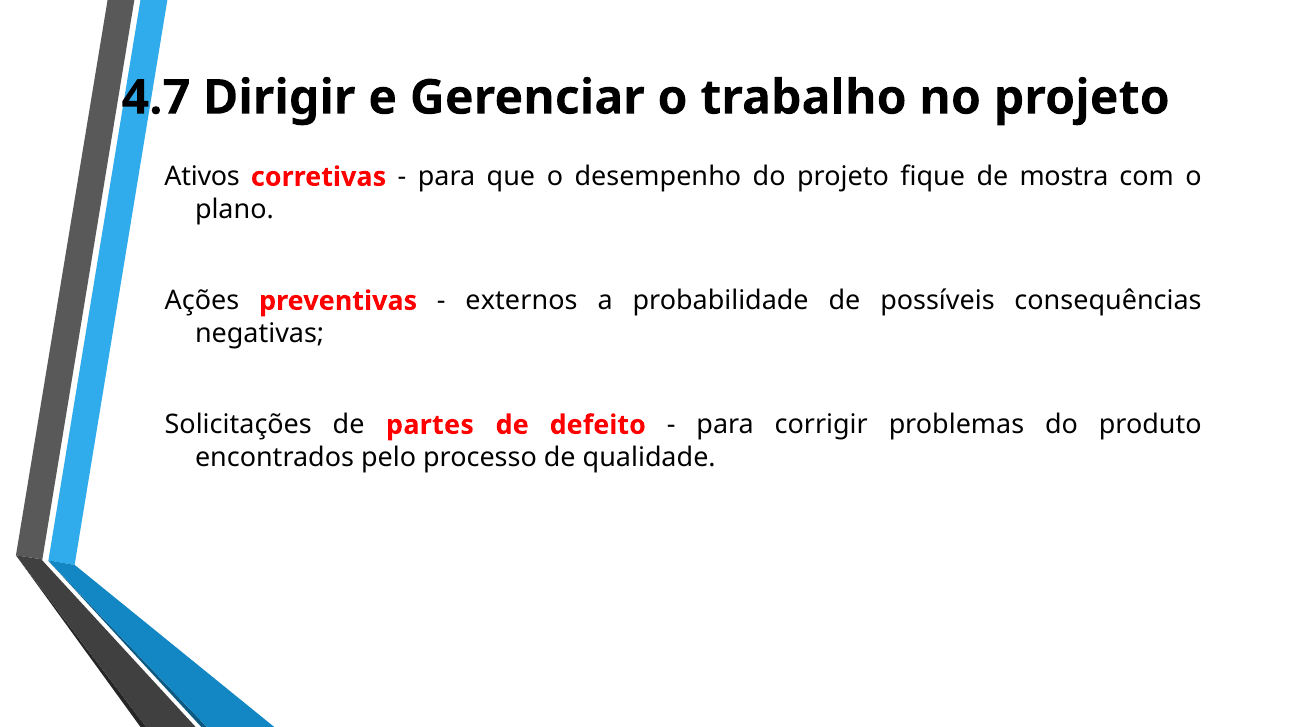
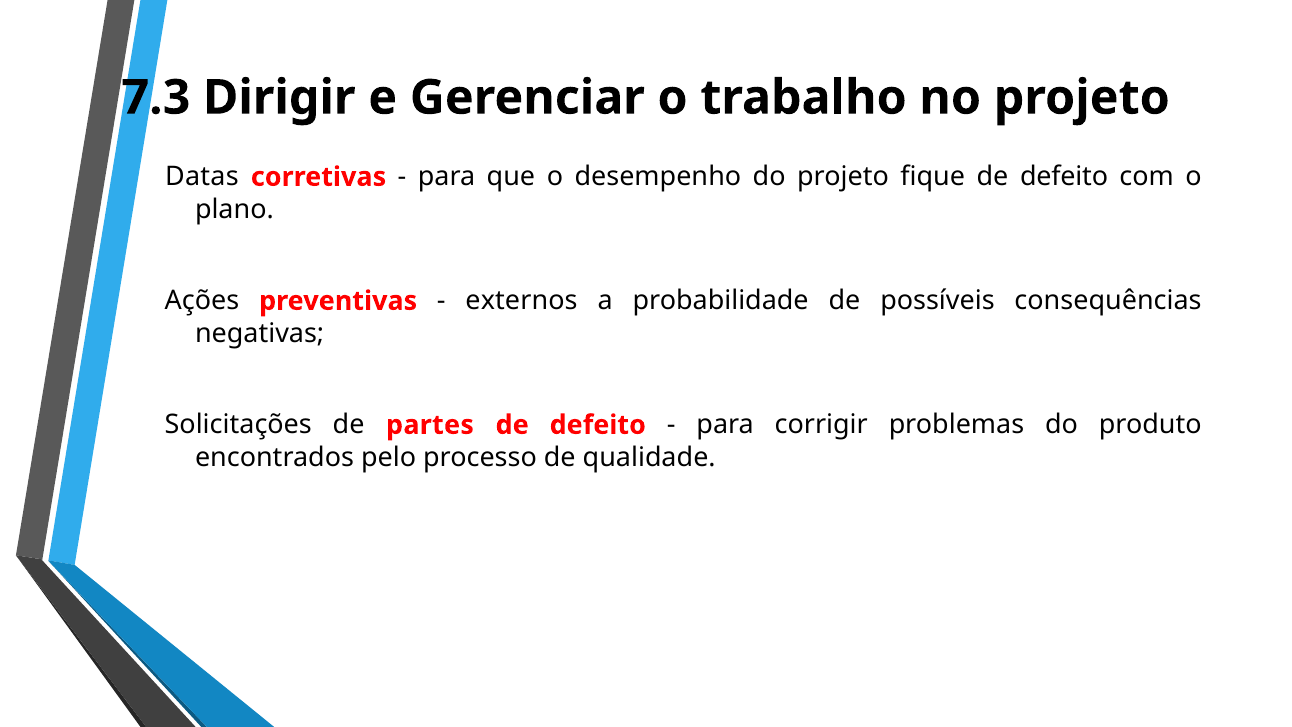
4.7: 4.7 -> 7.3
Ativos: Ativos -> Datas
fique de mostra: mostra -> defeito
